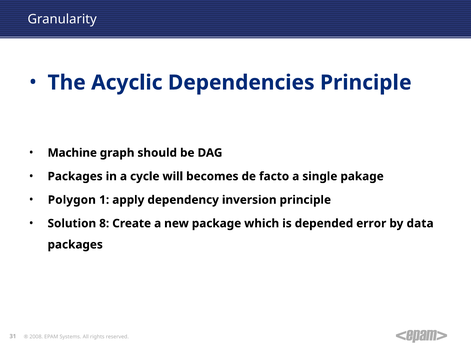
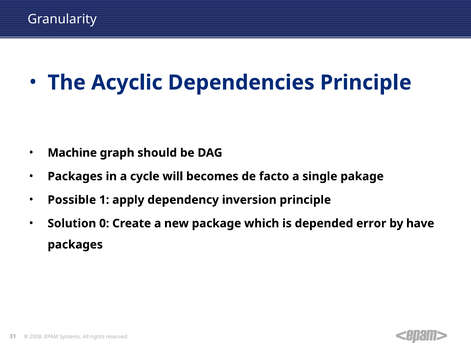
Polygon: Polygon -> Possible
8: 8 -> 0
data: data -> have
